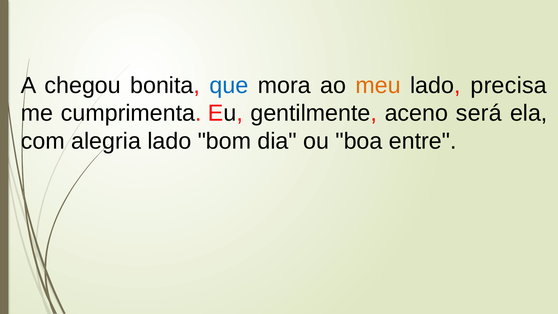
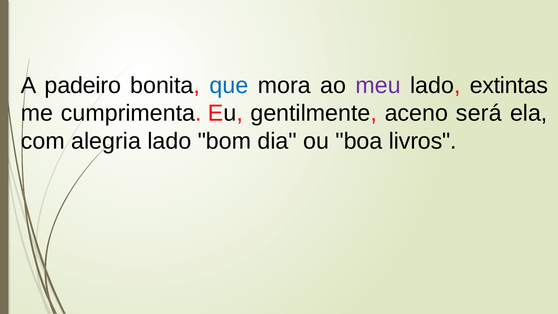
chegou: chegou -> padeiro
meu colour: orange -> purple
precisa: precisa -> extintas
entre: entre -> livros
